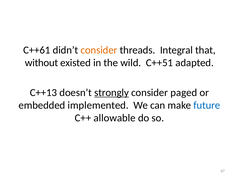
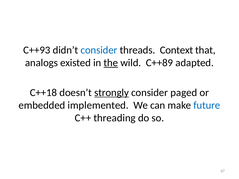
C++61: C++61 -> C++93
consider at (99, 50) colour: orange -> blue
Integral: Integral -> Context
without: without -> analogs
the underline: none -> present
C++51: C++51 -> C++89
C++13: C++13 -> C++18
allowable: allowable -> threading
